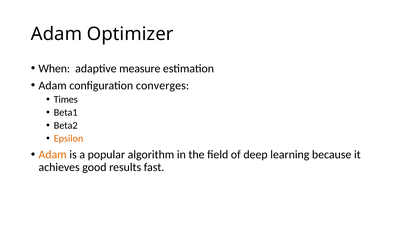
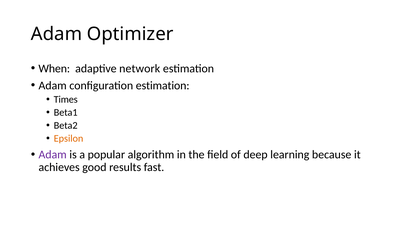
measure: measure -> network
configuration converges: converges -> estimation
Adam at (53, 155) colour: orange -> purple
